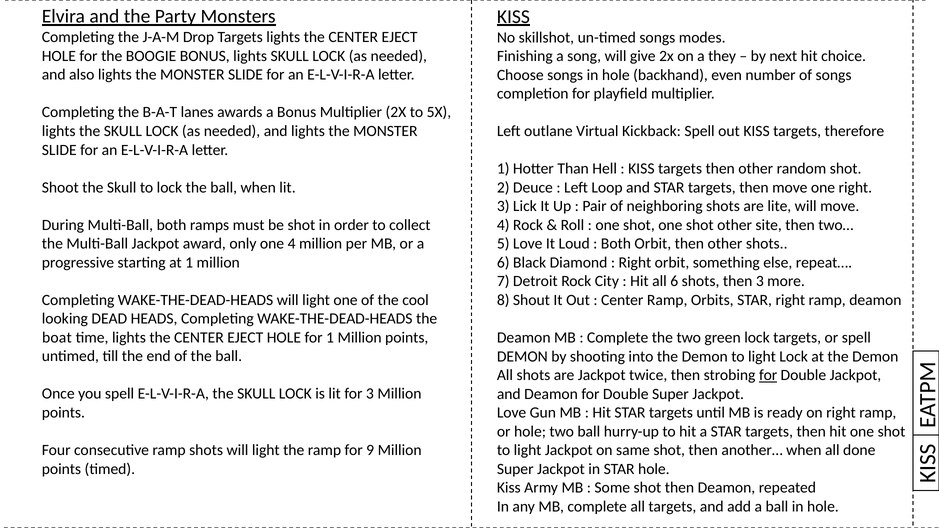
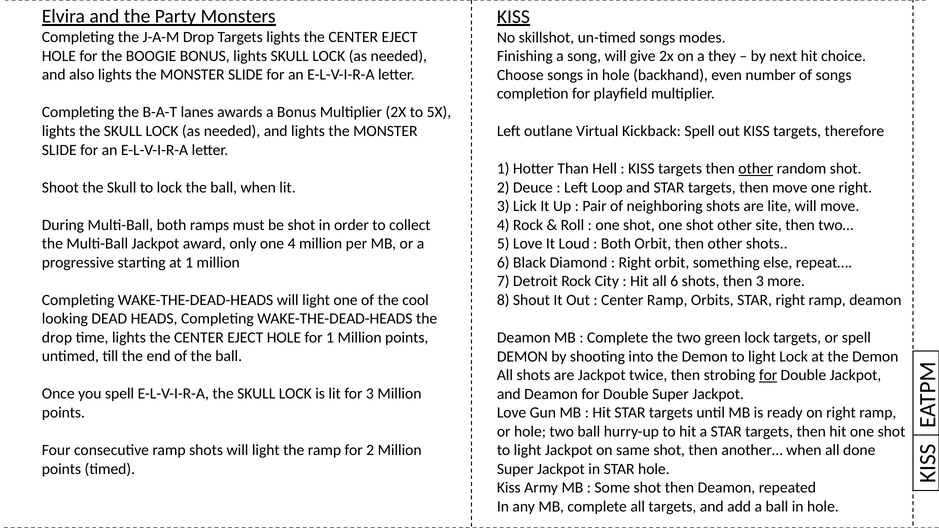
other at (756, 169) underline: none -> present
boat at (57, 338): boat -> drop
for 9: 9 -> 2
